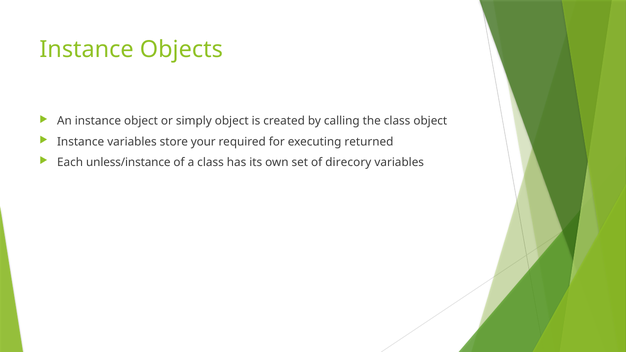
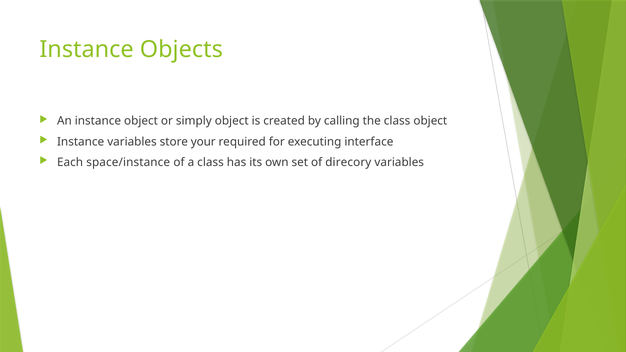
returned: returned -> interface
unless/instance: unless/instance -> space/instance
